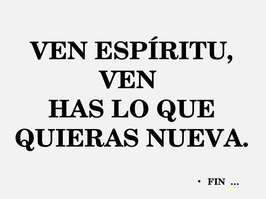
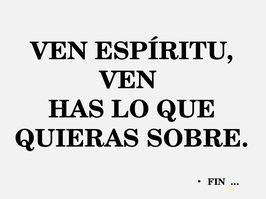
NUEVA: NUEVA -> SOBRE
